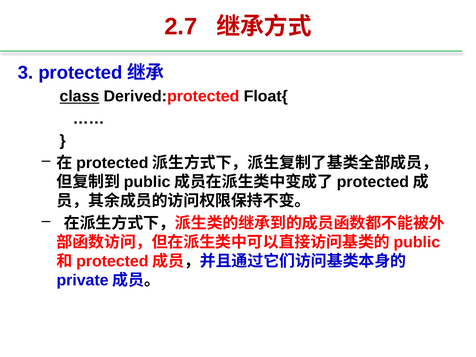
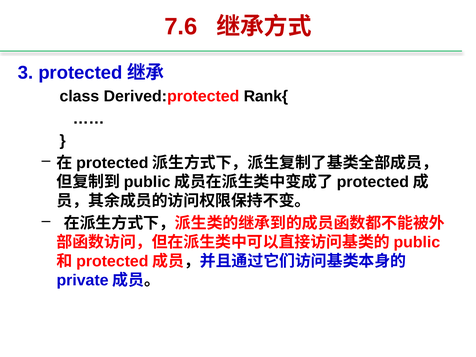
2.7: 2.7 -> 7.6
class underline: present -> none
Float{: Float{ -> Rank{
